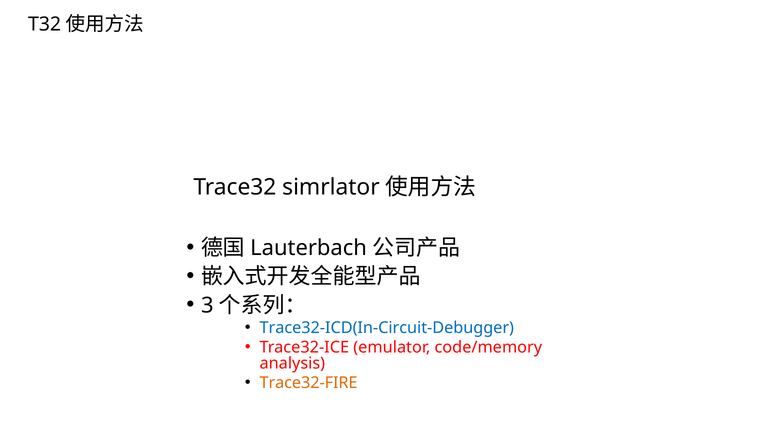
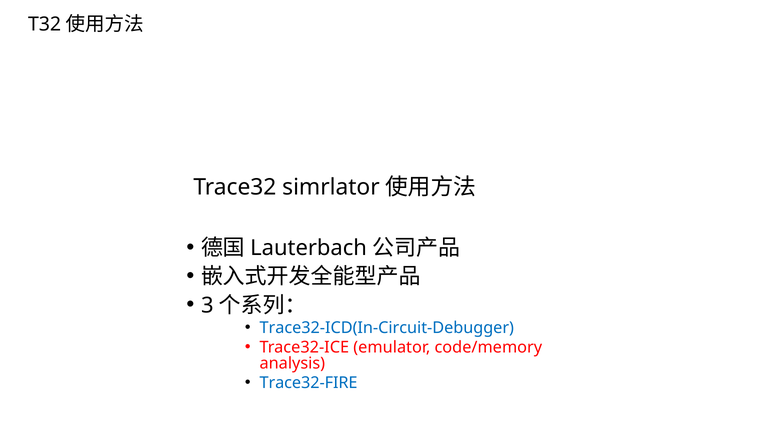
Trace32-FIRE colour: orange -> blue
